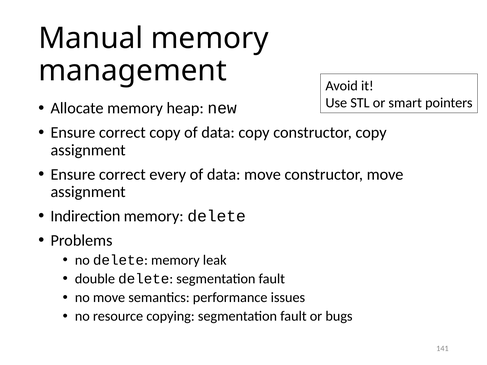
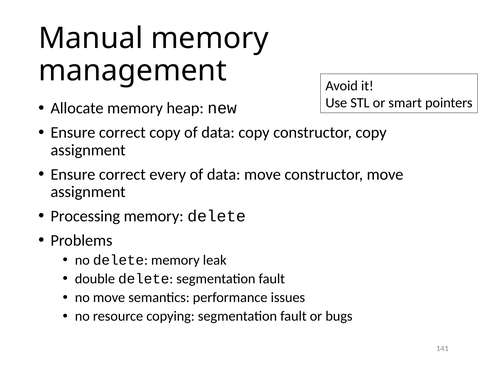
Indirection: Indirection -> Processing
